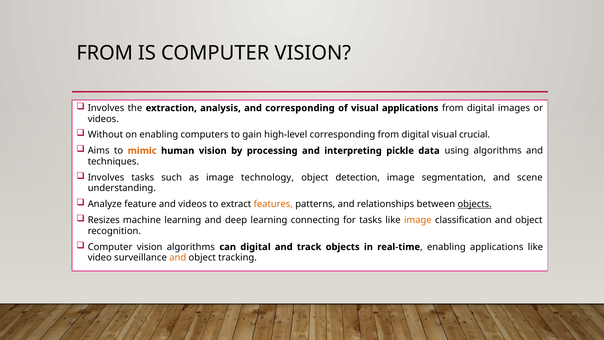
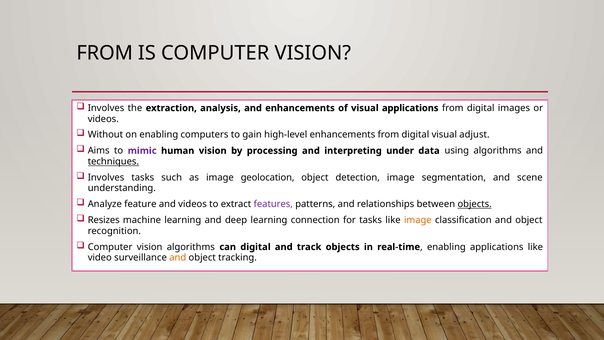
and corresponding: corresponding -> enhancements
high-level corresponding: corresponding -> enhancements
crucial: crucial -> adjust
mimic colour: orange -> purple
pickle: pickle -> under
techniques underline: none -> present
technology: technology -> geolocation
features colour: orange -> purple
connecting: connecting -> connection
